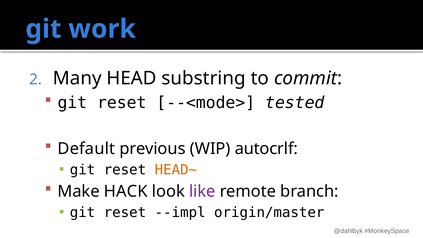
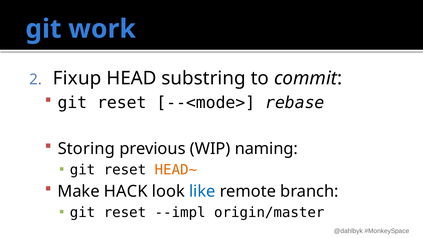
Many: Many -> Fixup
tested: tested -> rebase
Default: Default -> Storing
autocrlf: autocrlf -> naming
like colour: purple -> blue
